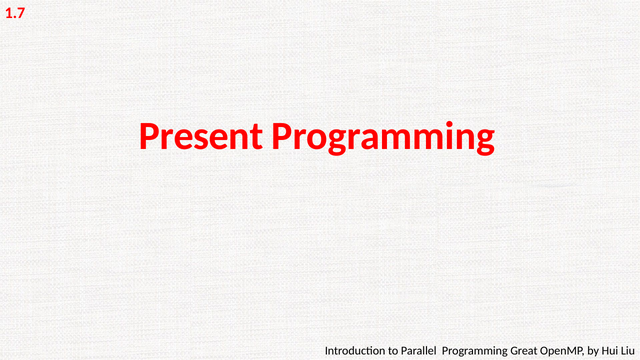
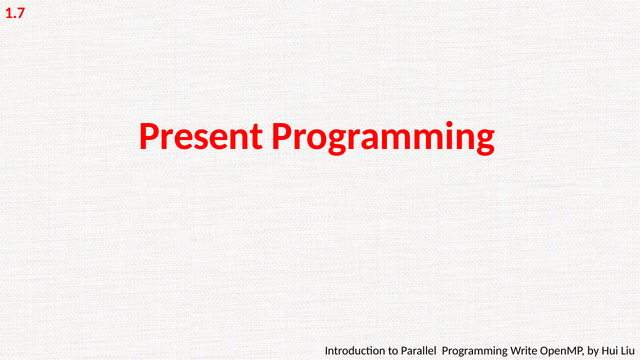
Great: Great -> Write
